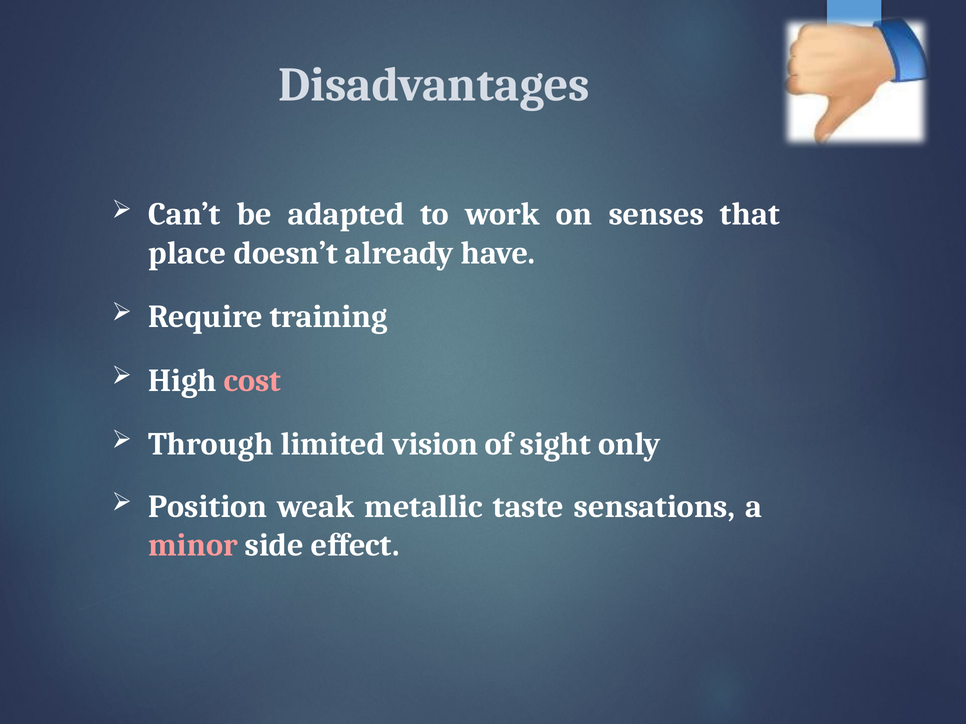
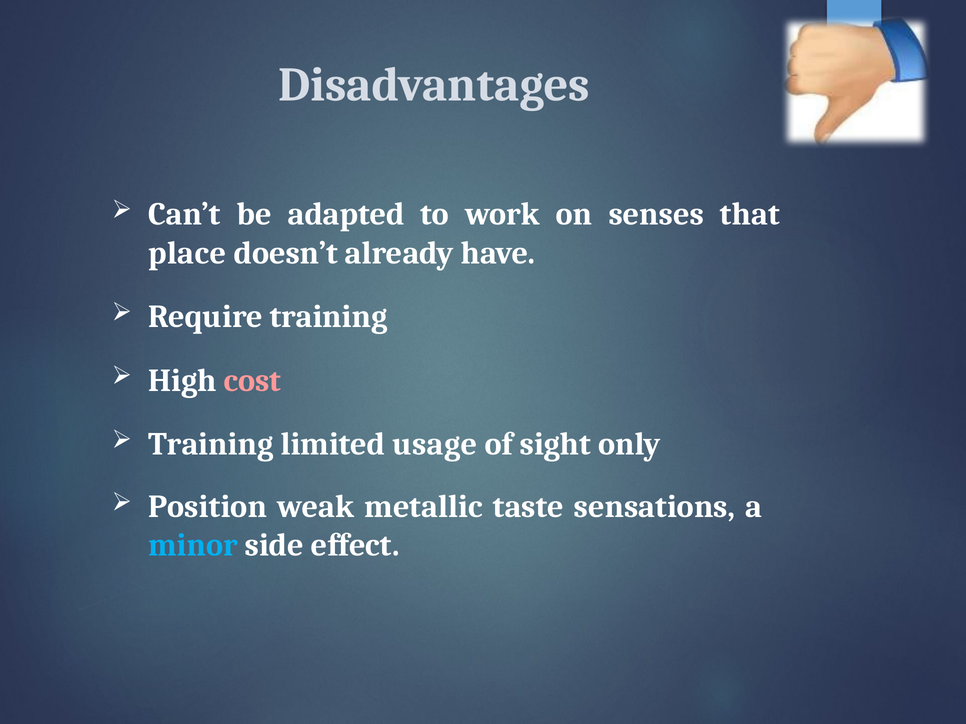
Through at (211, 445): Through -> Training
vision: vision -> usage
minor colour: pink -> light blue
